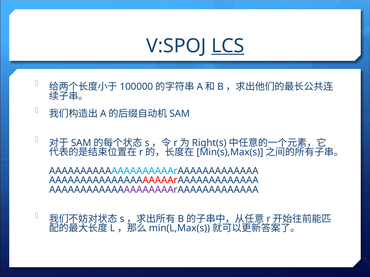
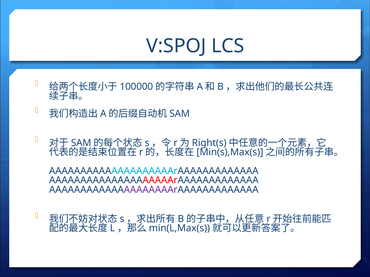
LCS underline: present -> none
